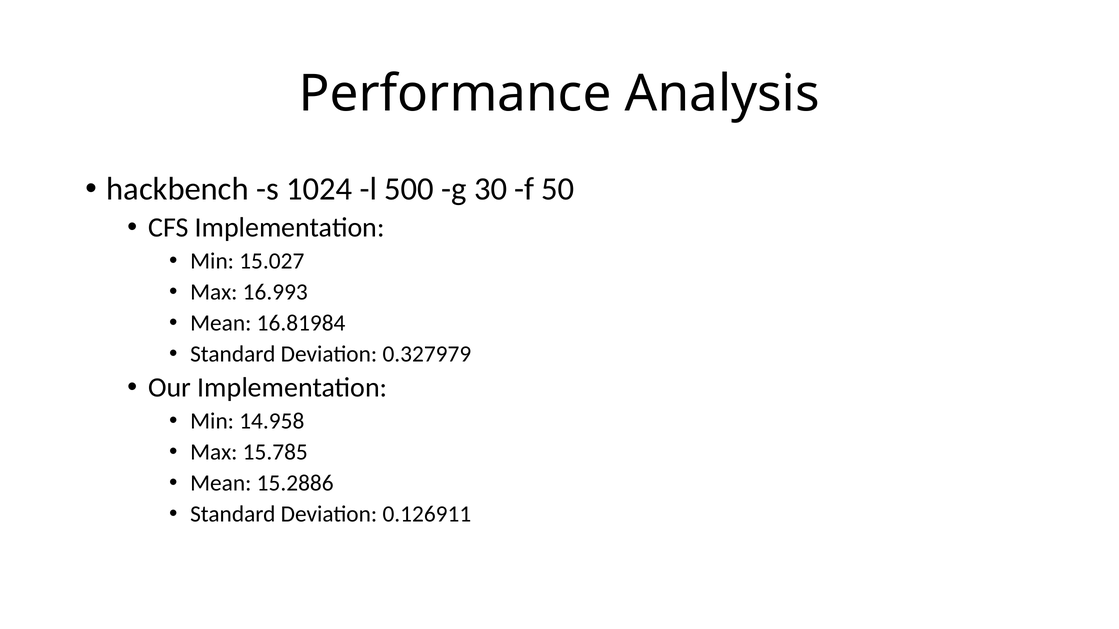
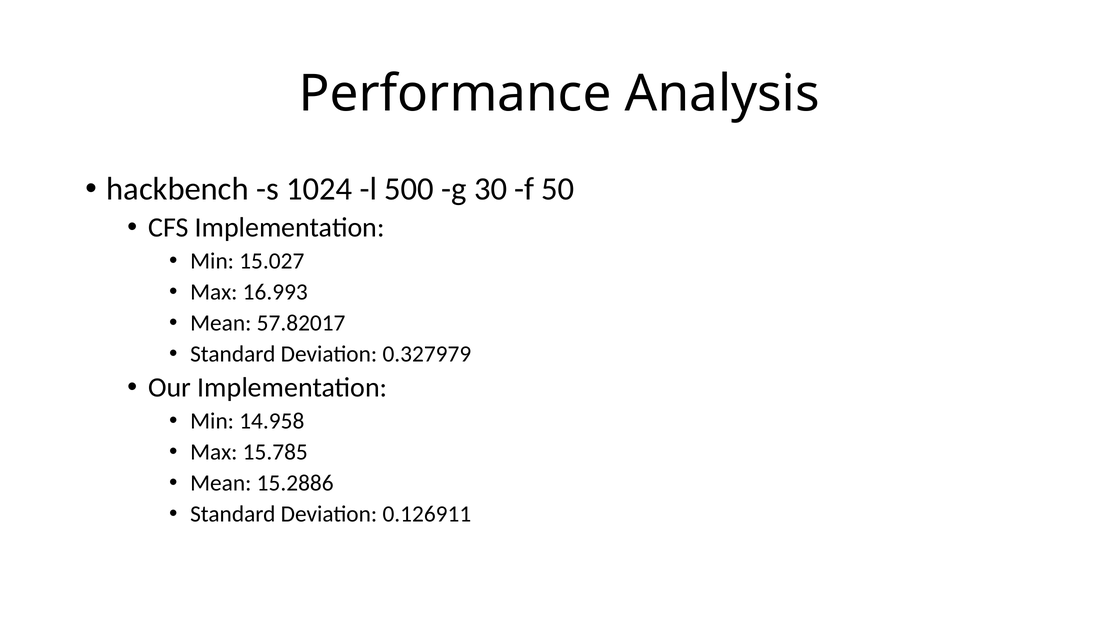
16.81984: 16.81984 -> 57.82017
